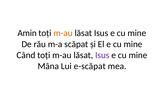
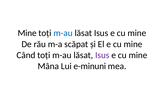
Amin at (27, 33): Amin -> Mine
m-au at (63, 33) colour: orange -> blue
e-scăpat: e-scăpat -> e-minuni
